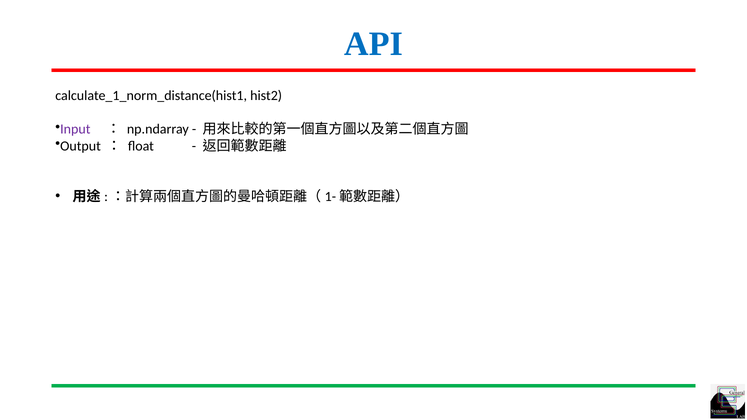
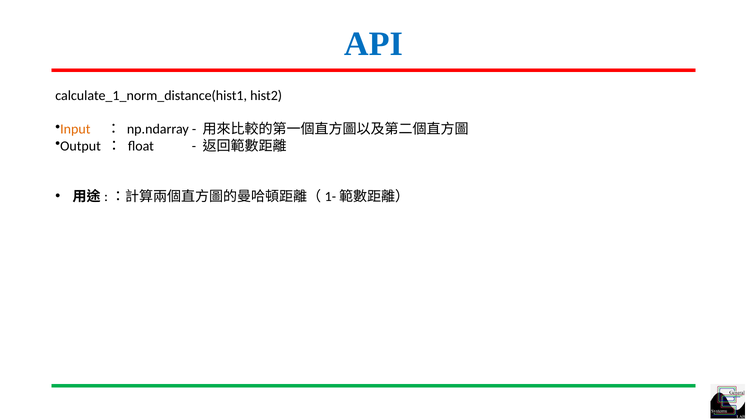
Input colour: purple -> orange
